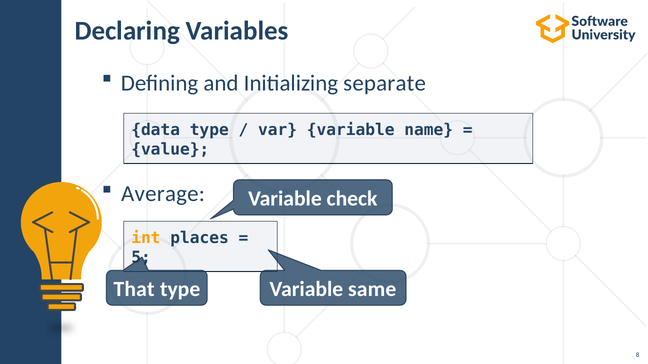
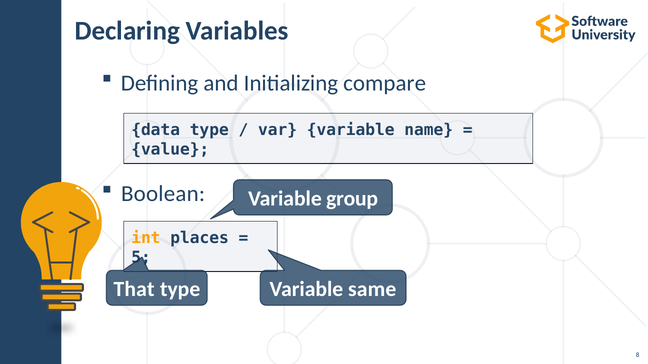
separate: separate -> compare
Average: Average -> Boolean
check: check -> group
